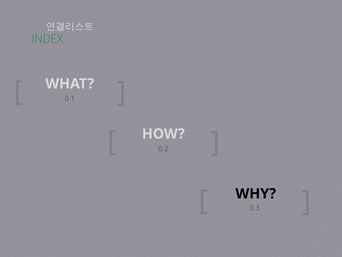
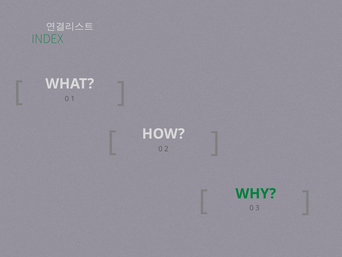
WHY colour: black -> green
